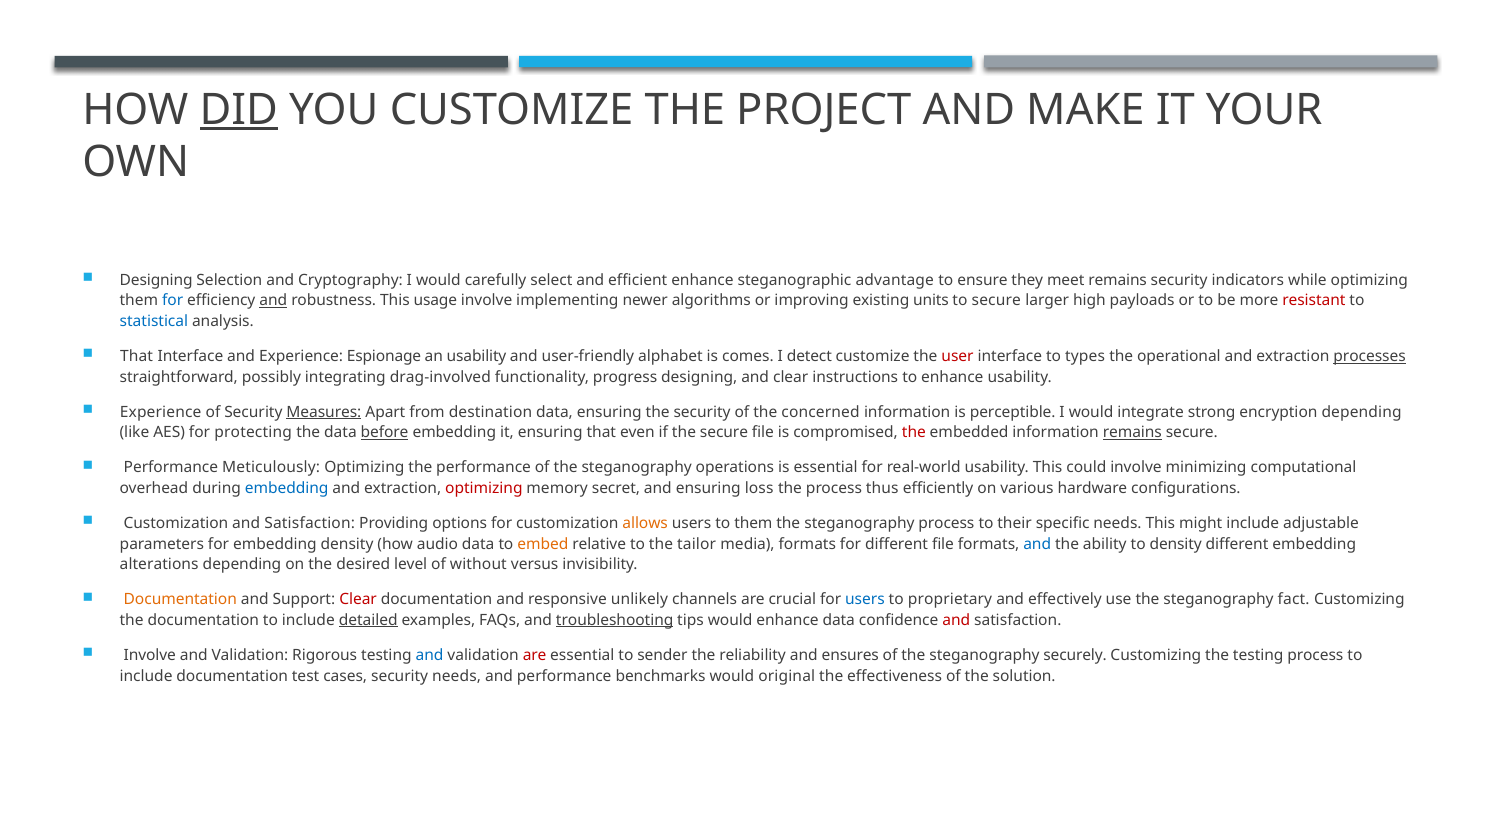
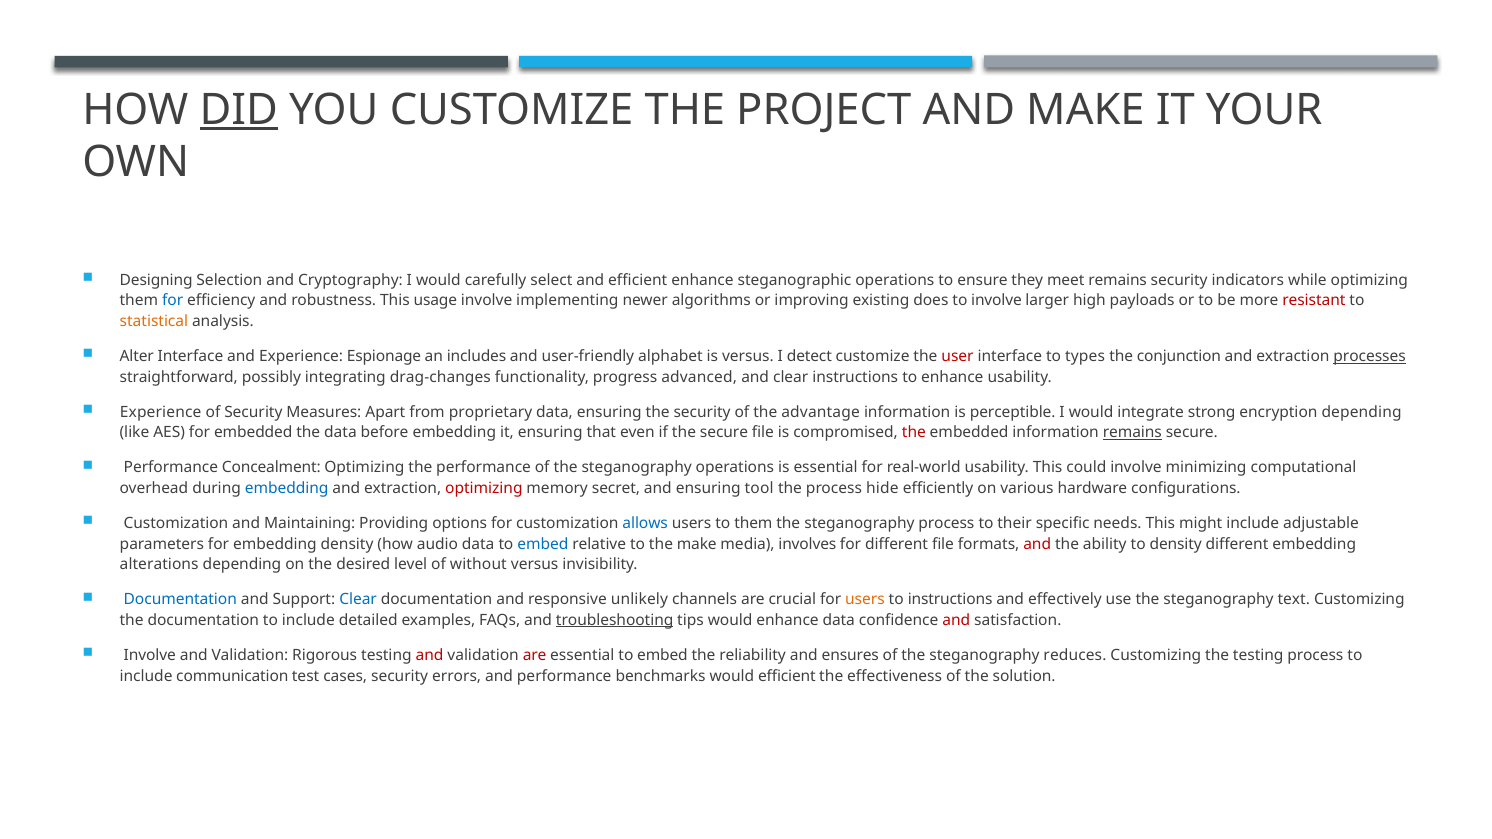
steganographic advantage: advantage -> operations
and at (273, 301) underline: present -> none
units: units -> does
to secure: secure -> involve
statistical colour: blue -> orange
That at (137, 357): That -> Alter
an usability: usability -> includes
is comes: comes -> versus
operational: operational -> conjunction
drag-involved: drag-involved -> drag-changes
progress designing: designing -> advanced
Measures underline: present -> none
destination: destination -> proprietary
concerned: concerned -> advantage
for protecting: protecting -> embedded
before underline: present -> none
Meticulously: Meticulously -> Concealment
loss: loss -> tool
thus: thus -> hide
Customization and Satisfaction: Satisfaction -> Maintaining
allows colour: orange -> blue
embed at (543, 544) colour: orange -> blue
the tailor: tailor -> make
media formats: formats -> involves
and at (1037, 544) colour: blue -> red
Documentation at (180, 600) colour: orange -> blue
Clear at (358, 600) colour: red -> blue
users at (865, 600) colour: blue -> orange
to proprietary: proprietary -> instructions
fact: fact -> text
detailed underline: present -> none
and at (430, 656) colour: blue -> red
essential to sender: sender -> embed
securely: securely -> reduces
include documentation: documentation -> communication
security needs: needs -> errors
would original: original -> efficient
